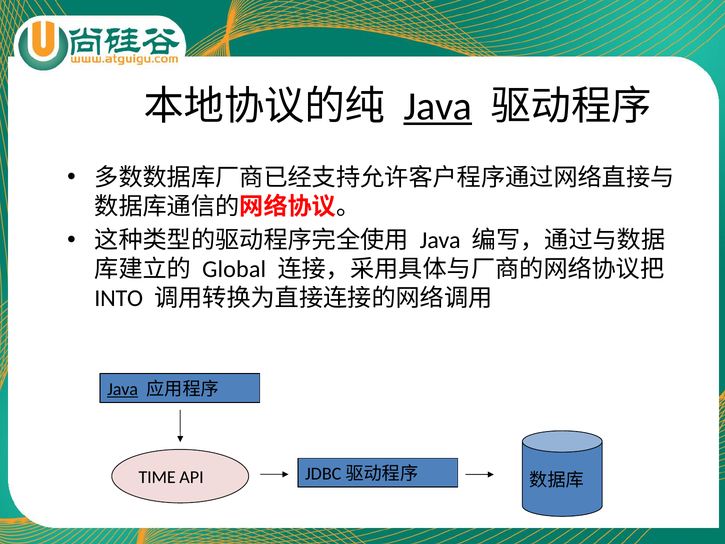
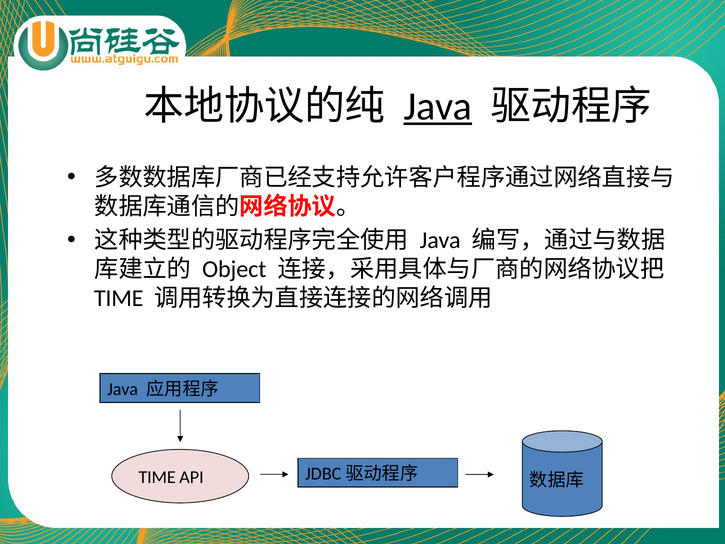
Global: Global -> Object
INTO at (119, 298): INTO -> TIME
Java at (123, 389) underline: present -> none
